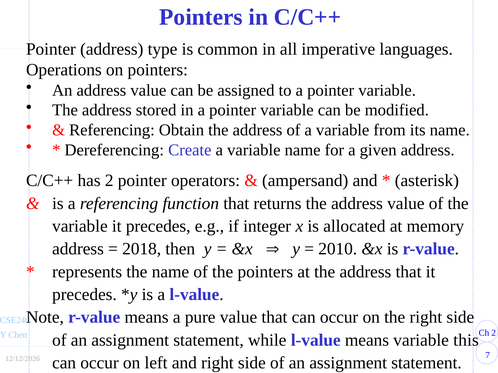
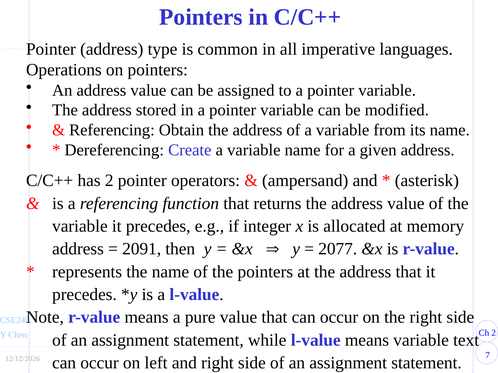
2018: 2018 -> 2091
2010: 2010 -> 2077
this: this -> text
